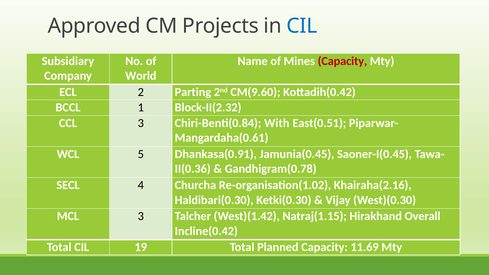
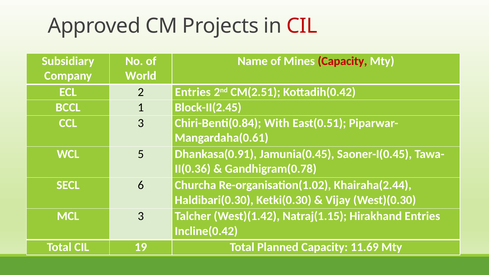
CIL at (302, 26) colour: blue -> red
2 Parting: Parting -> Entries
CM(9.60: CM(9.60 -> CM(2.51
Block-II(2.32: Block-II(2.32 -> Block-II(2.45
4: 4 -> 6
Khairaha(2.16: Khairaha(2.16 -> Khairaha(2.44
Hirakhand Overall: Overall -> Entries
